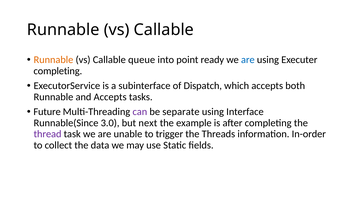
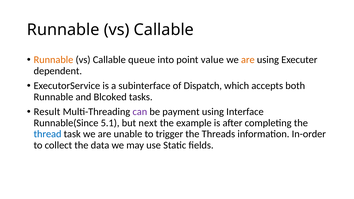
ready: ready -> value
are at (248, 60) colour: blue -> orange
completing at (58, 71): completing -> dependent
and Accepts: Accepts -> Blcoked
Future: Future -> Result
separate: separate -> payment
3.0: 3.0 -> 5.1
thread colour: purple -> blue
